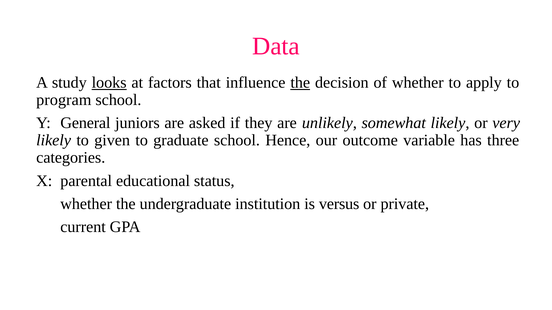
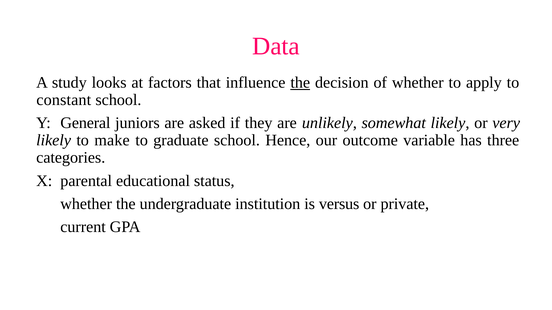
looks underline: present -> none
program: program -> constant
given: given -> make
